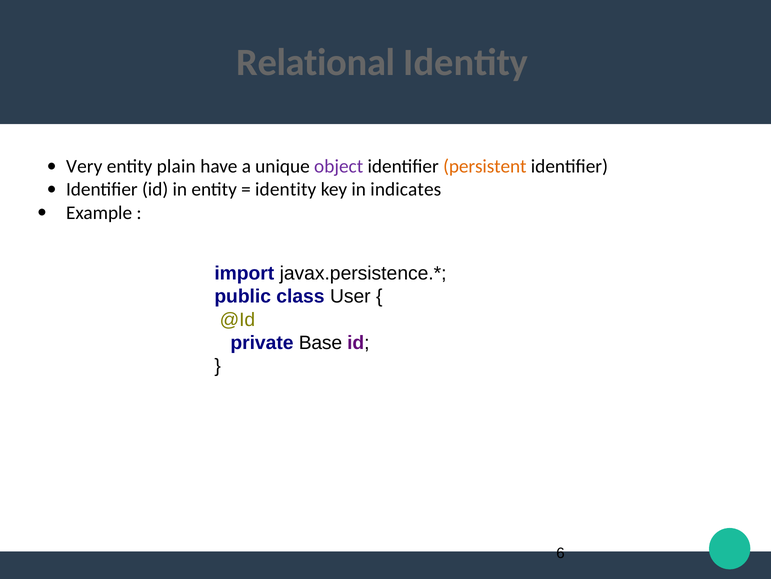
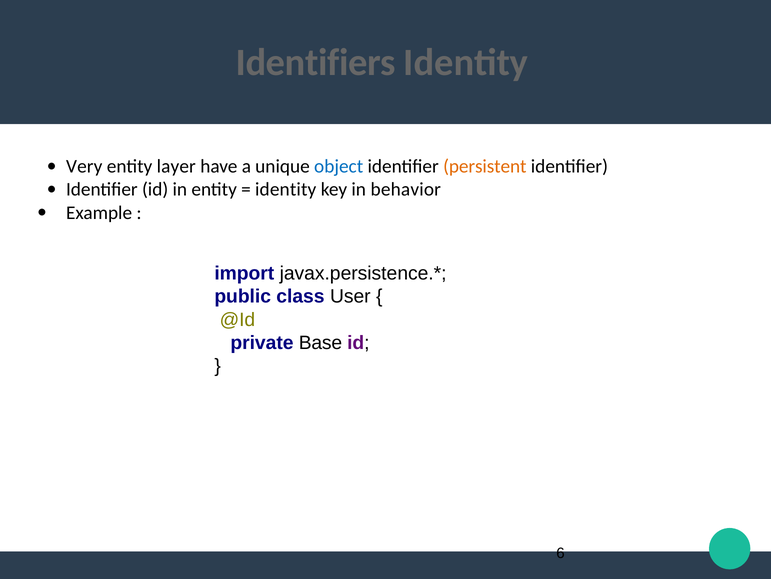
Relational: Relational -> Identifiers
plain: plain -> layer
object colour: purple -> blue
indicates: indicates -> behavior
